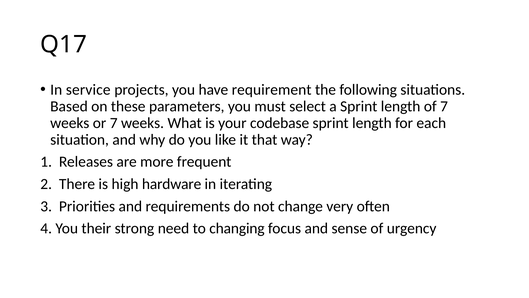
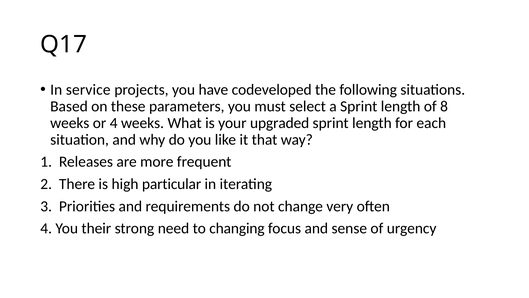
requirement: requirement -> codeveloped
of 7: 7 -> 8
or 7: 7 -> 4
codebase: codebase -> upgraded
hardware: hardware -> particular
